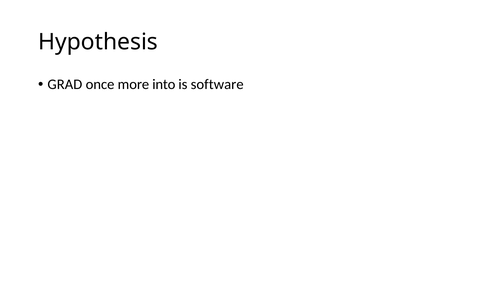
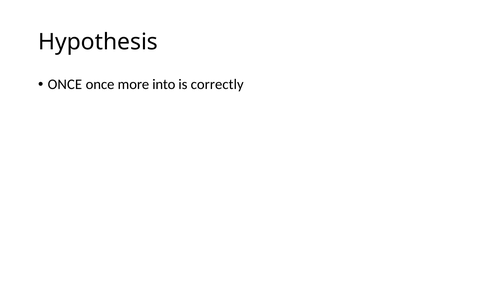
GRAD at (65, 85): GRAD -> ONCE
software: software -> correctly
